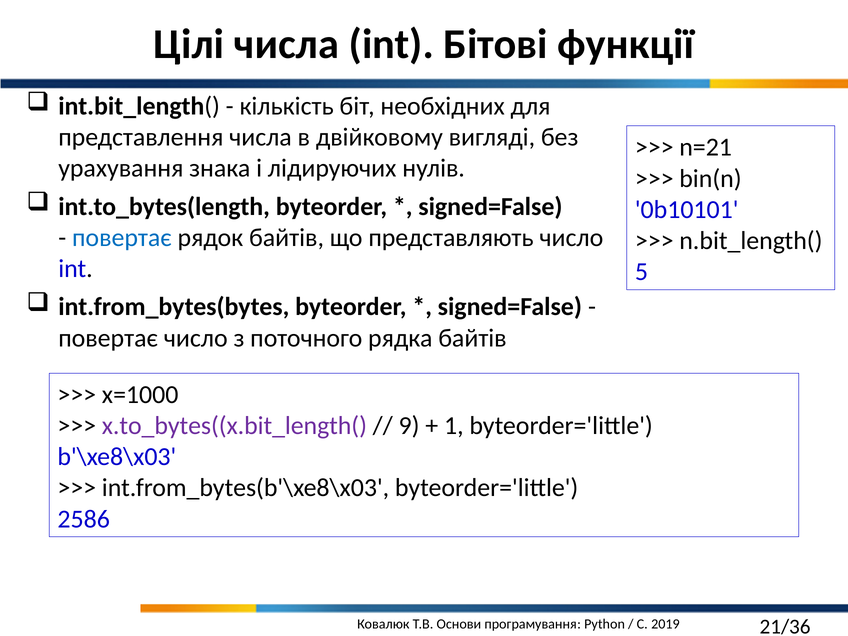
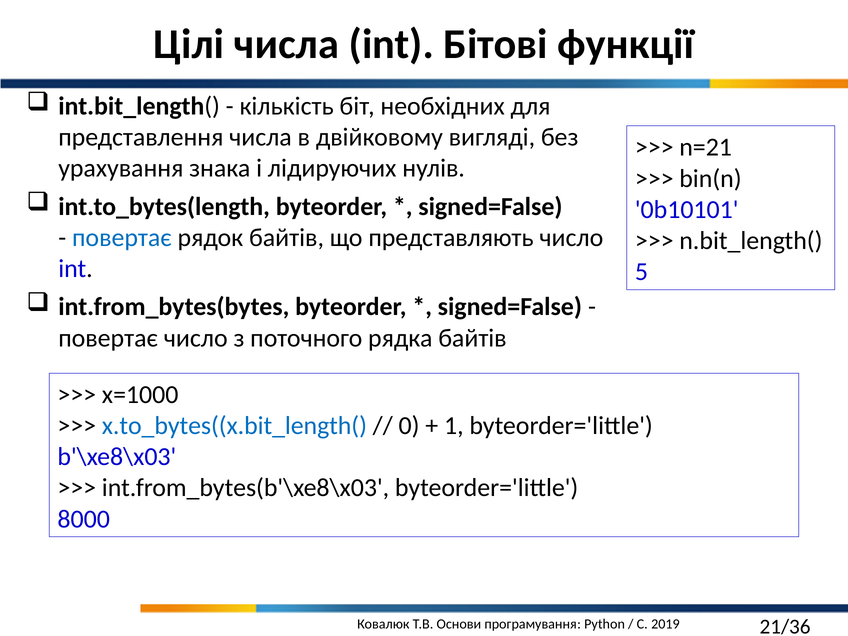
x.to_bytes((x.bit_length( colour: purple -> blue
9: 9 -> 0
2586: 2586 -> 8000
